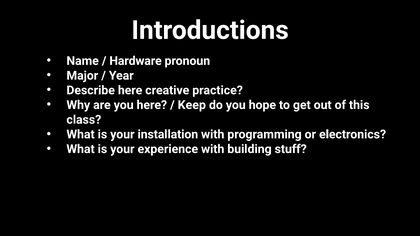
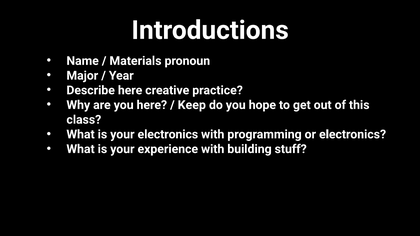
Hardware: Hardware -> Materials
your installation: installation -> electronics
